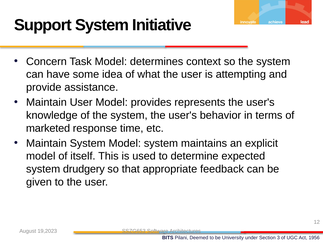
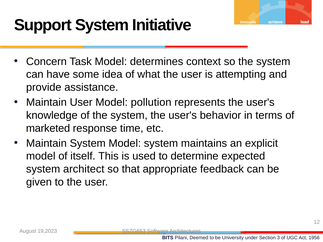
provides: provides -> pollution
drudgery: drudgery -> architect
